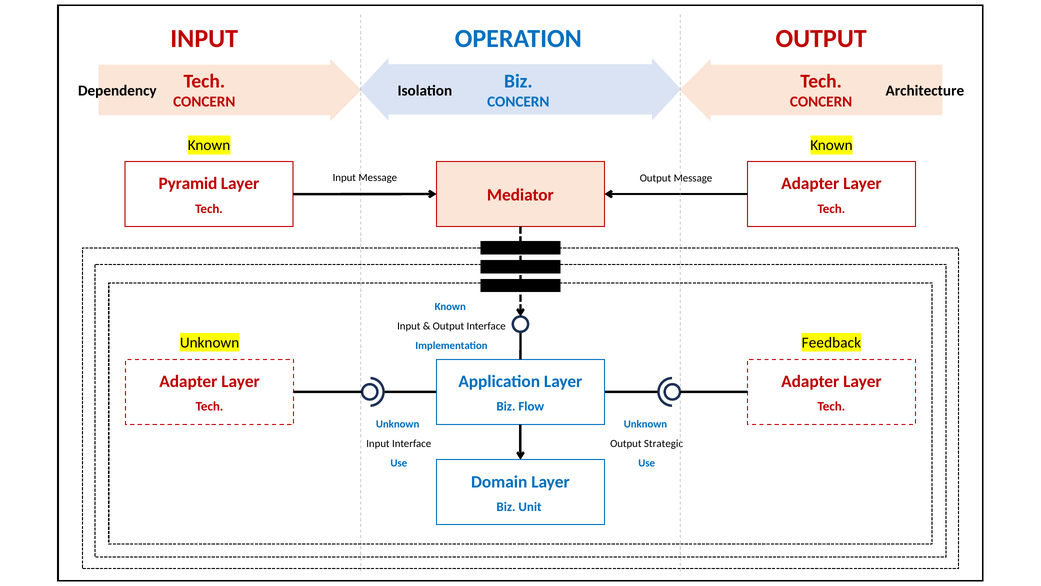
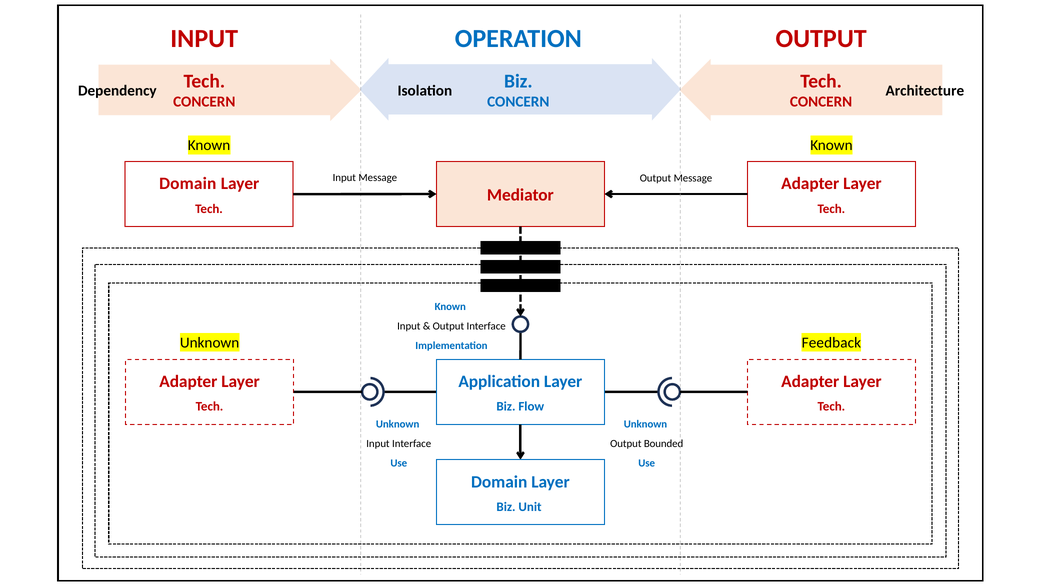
Pyramid at (188, 184): Pyramid -> Domain
Strategic: Strategic -> Bounded
